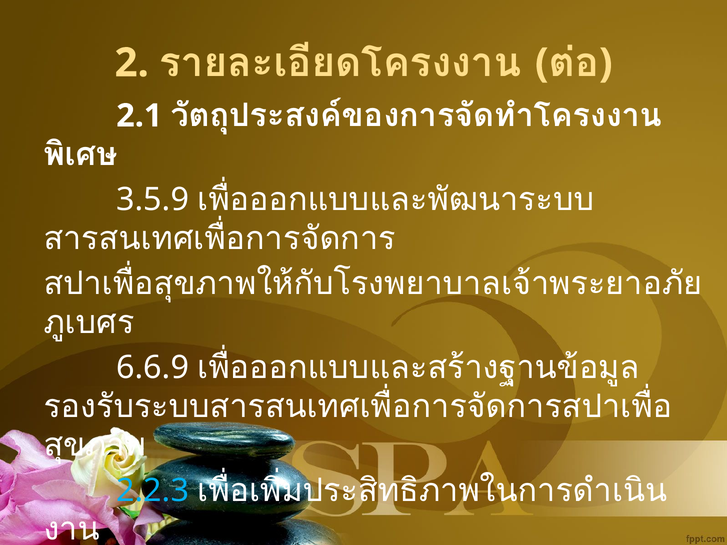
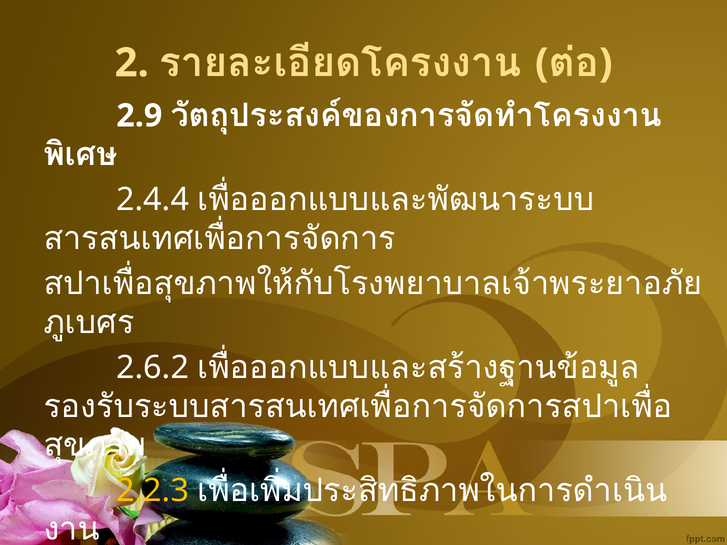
2.1: 2.1 -> 2.9
3.5.9: 3.5.9 -> 2.4.4
6.6.9: 6.6.9 -> 2.6.2
2.2.3 colour: light blue -> yellow
